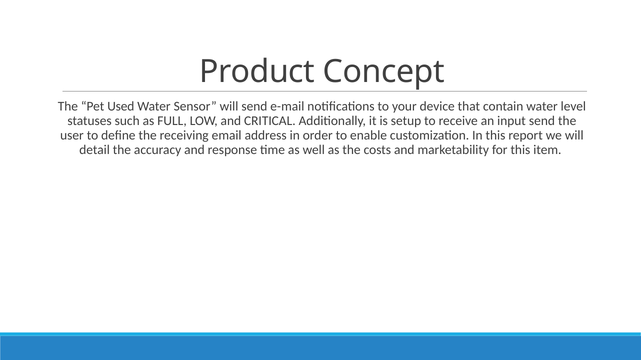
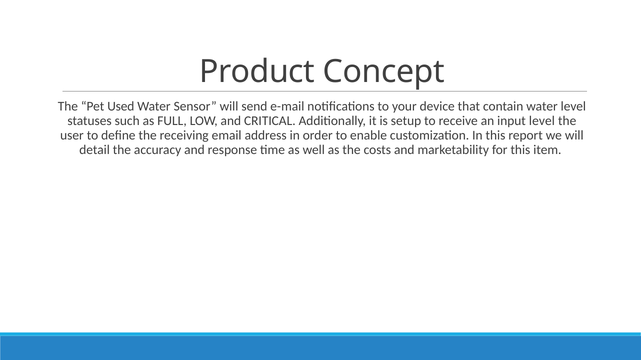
input send: send -> level
